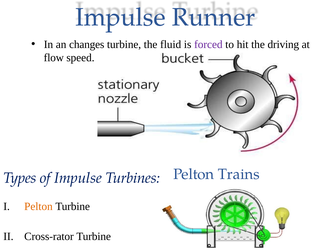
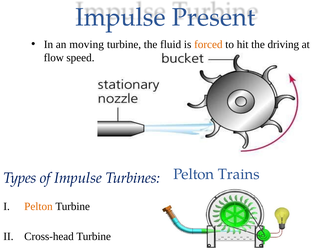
Runner: Runner -> Present
changes: changes -> moving
forced colour: purple -> orange
Cross-rator: Cross-rator -> Cross-head
